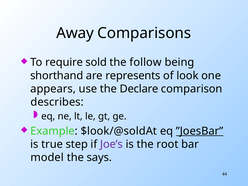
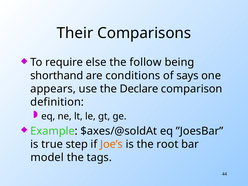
Away: Away -> Their
sold: sold -> else
represents: represents -> conditions
look: look -> says
describes: describes -> definition
$look/@soldAt: $look/@soldAt -> $axes/@soldAt
”JoesBar underline: present -> none
Joe’s colour: purple -> orange
says: says -> tags
